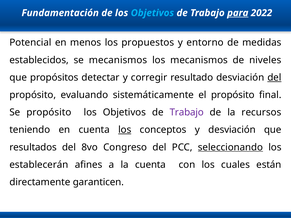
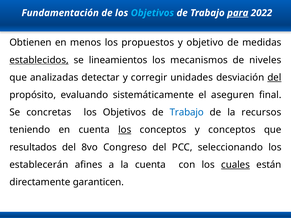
Potencial: Potencial -> Obtienen
entorno: entorno -> objetivo
establecidos underline: none -> present
se mecanismos: mecanismos -> lineamientos
propósitos: propósitos -> analizadas
resultado: resultado -> unidades
el propósito: propósito -> aseguren
Se propósito: propósito -> concretas
Trabajo at (187, 112) colour: purple -> blue
y desviación: desviación -> conceptos
seleccionando underline: present -> none
cuales underline: none -> present
